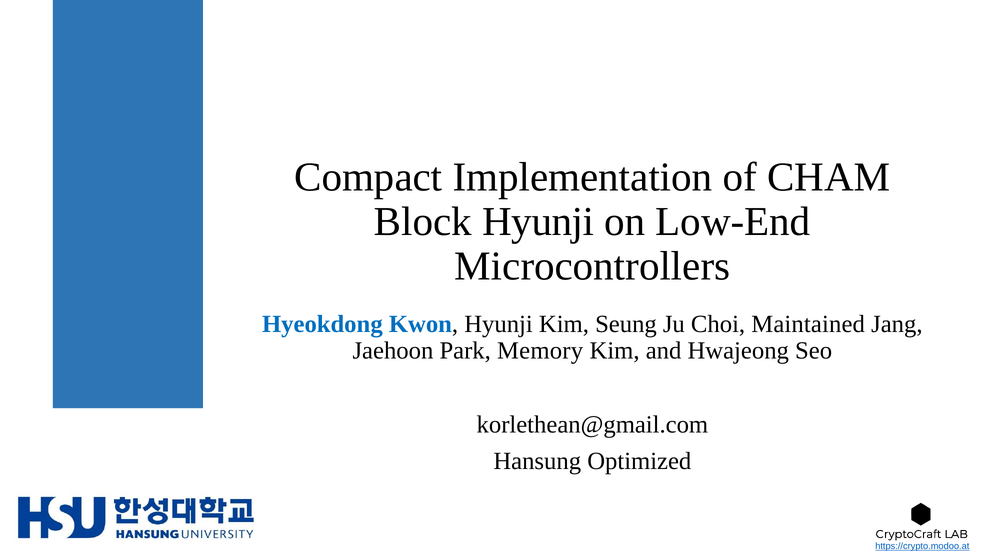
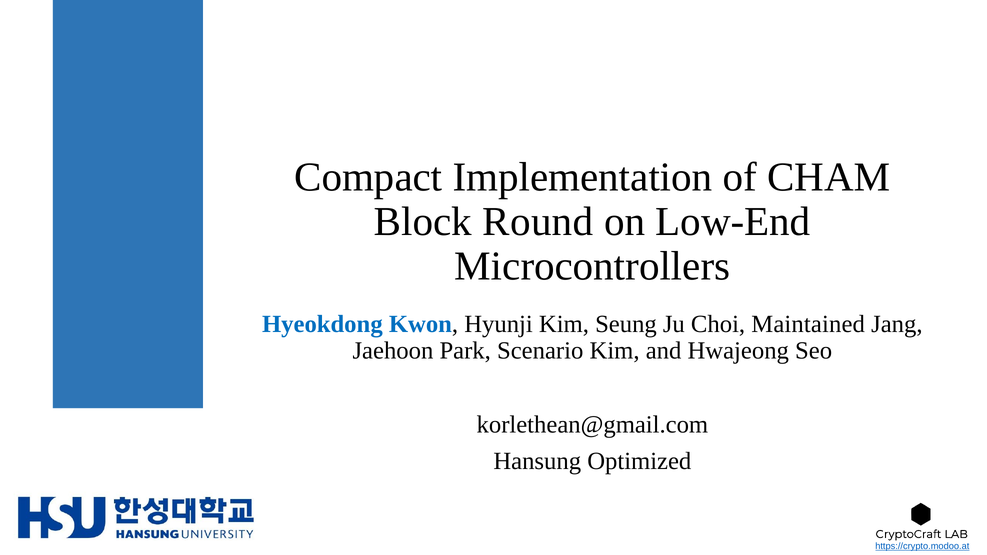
Block Hyunji: Hyunji -> Round
Memory: Memory -> Scenario
